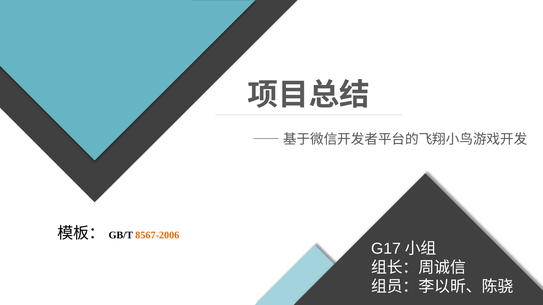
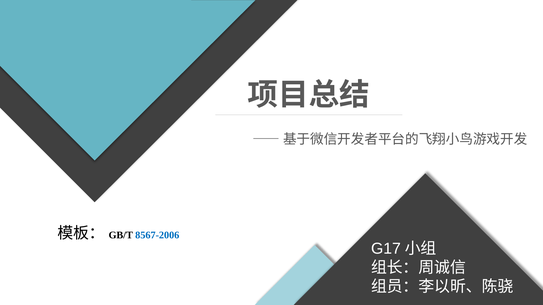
8567-2006 colour: orange -> blue
